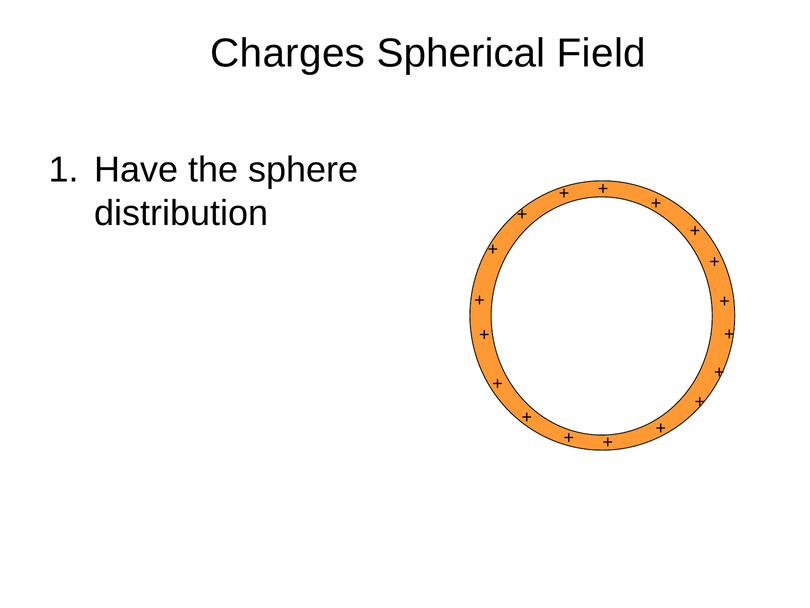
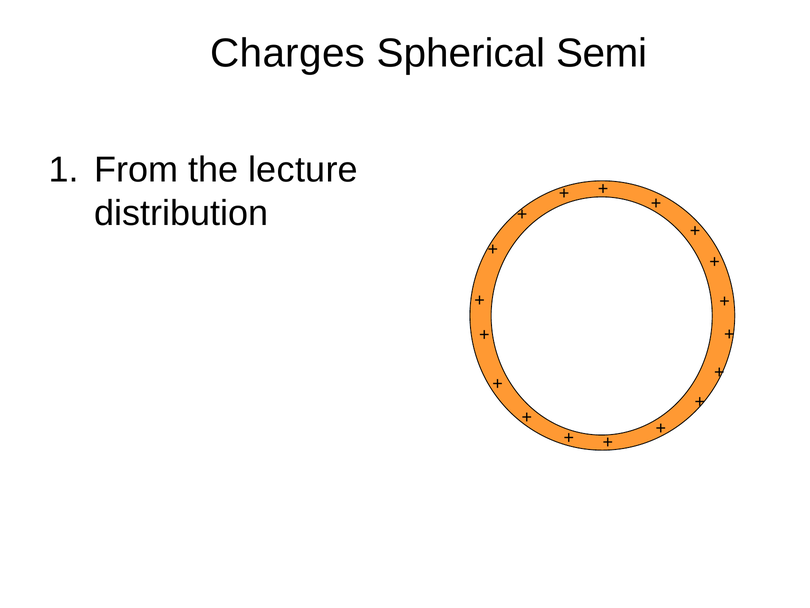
Field: Field -> Semi
Have: Have -> From
sphere: sphere -> lecture
